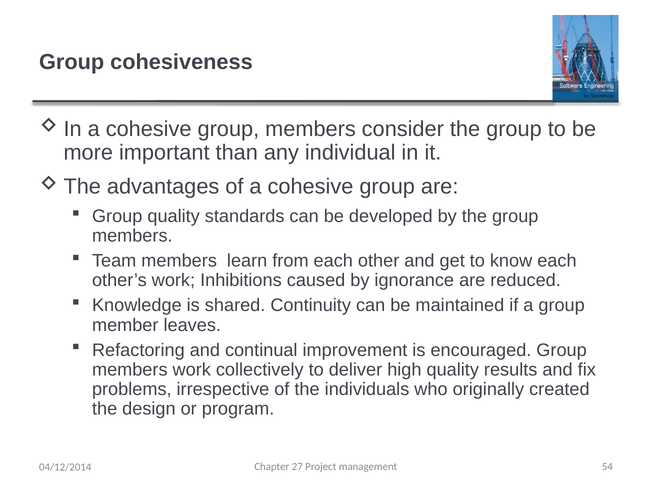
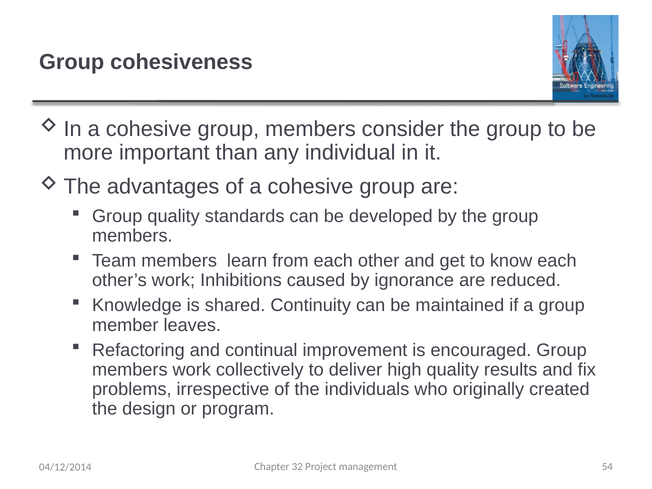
27: 27 -> 32
